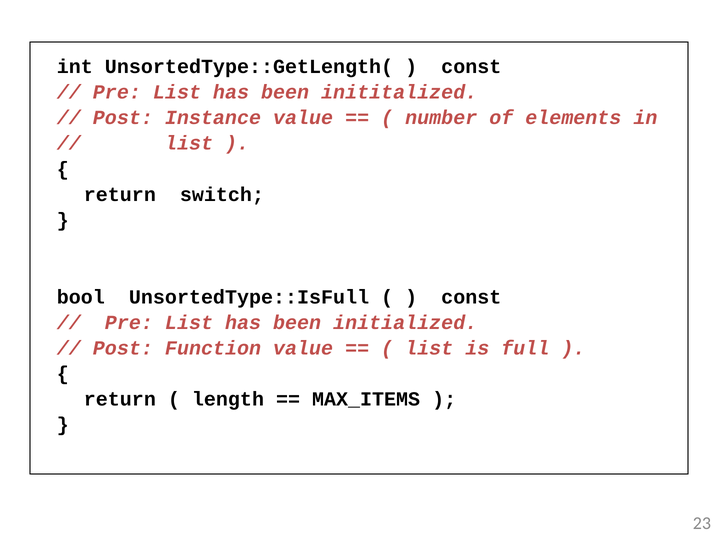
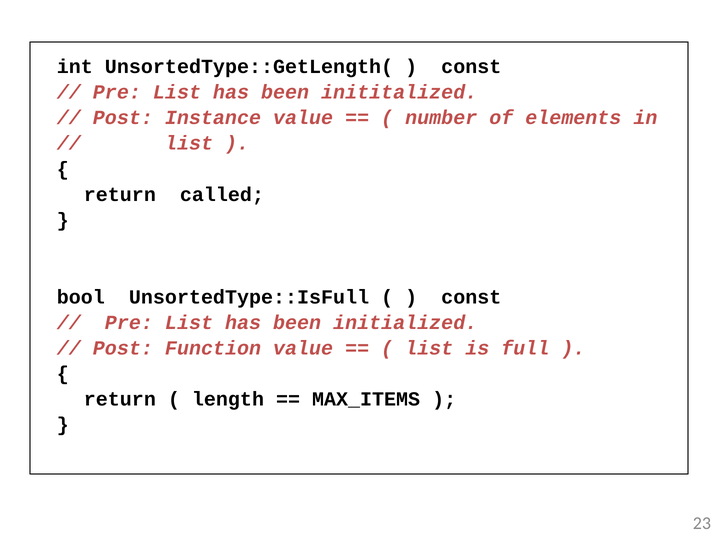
switch: switch -> called
